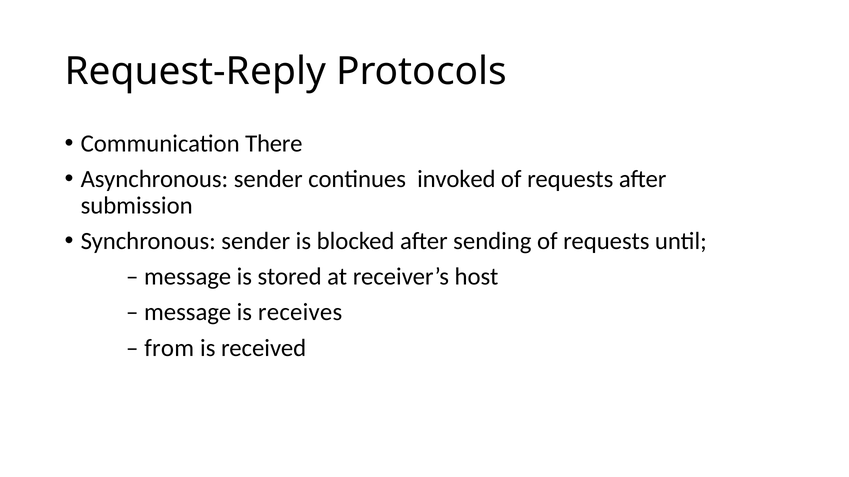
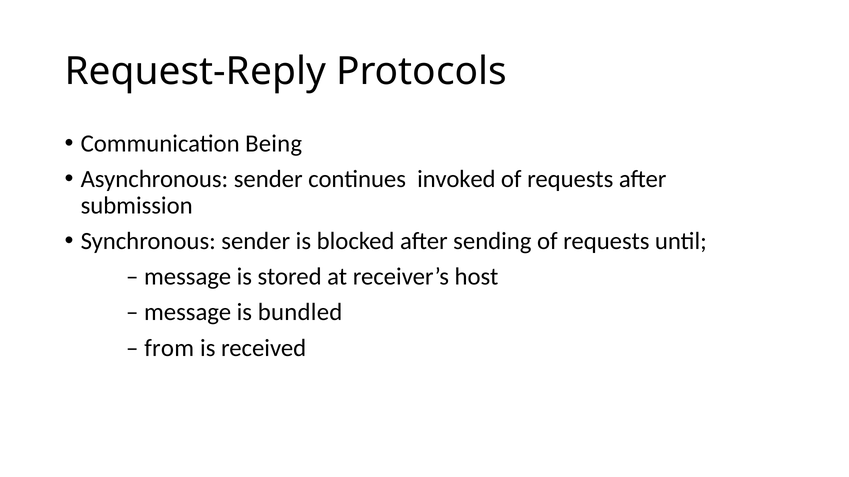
There: There -> Being
receives: receives -> bundled
